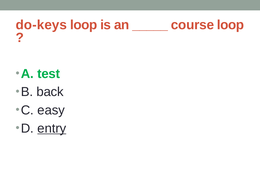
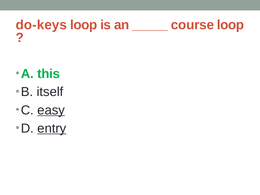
test: test -> this
back: back -> itself
easy underline: none -> present
